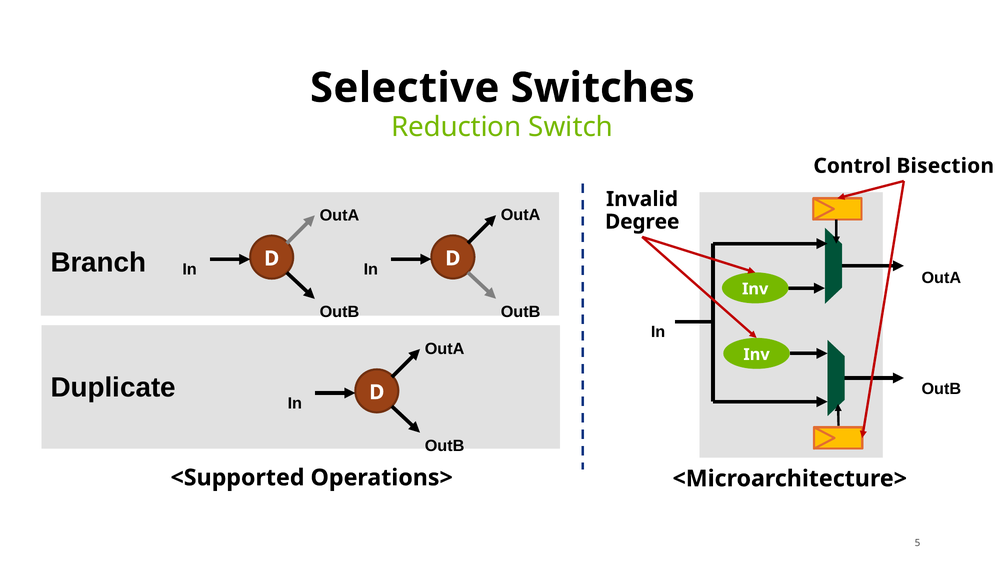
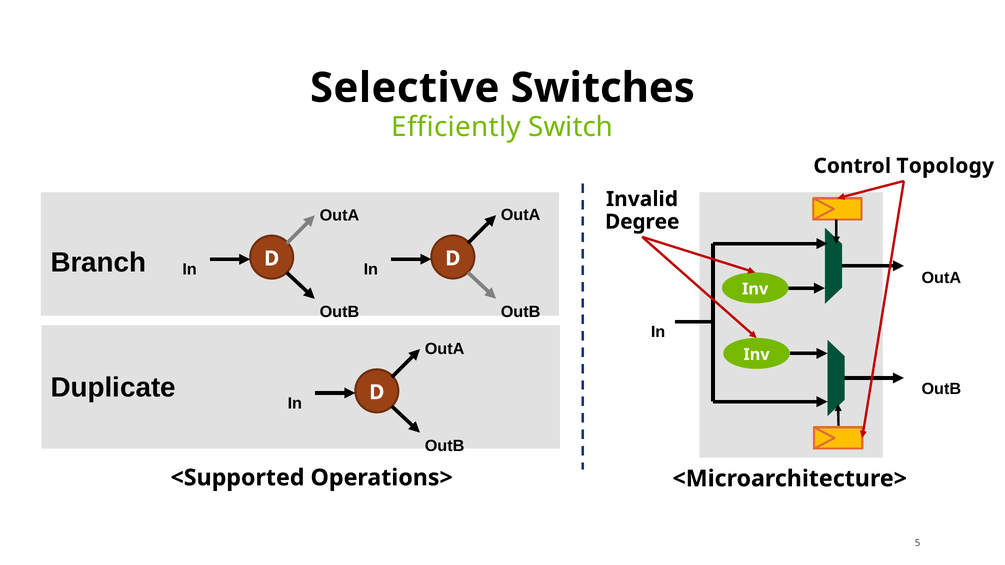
Reduction: Reduction -> Efficiently
Bisection: Bisection -> Topology
